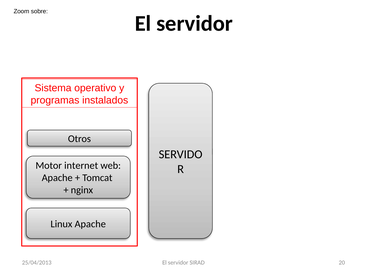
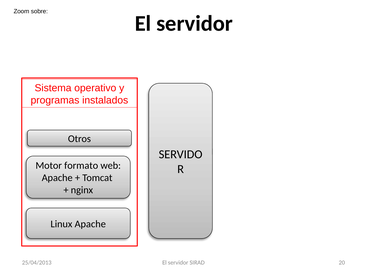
internet: internet -> formato
